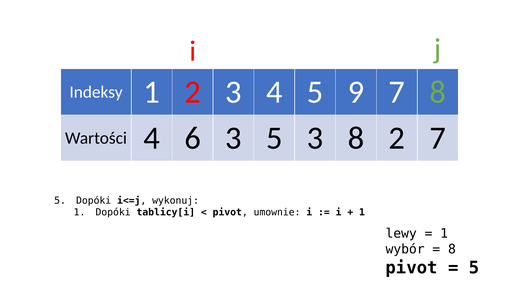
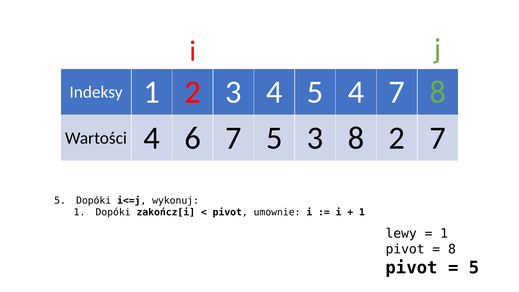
5 9: 9 -> 4
6 3: 3 -> 7
tablicy[i: tablicy[i -> zakończ[i
wybór at (405, 249): wybór -> pivot
